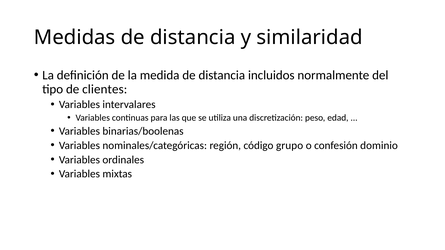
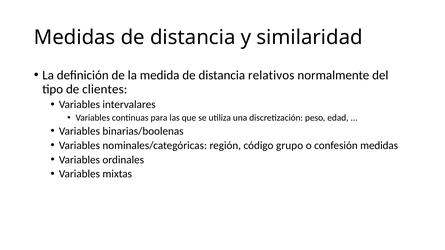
incluidos: incluidos -> relativos
confesión dominio: dominio -> medidas
